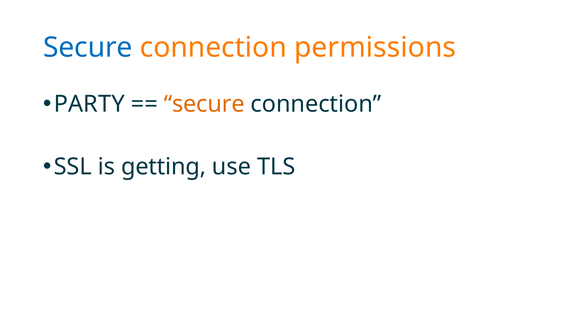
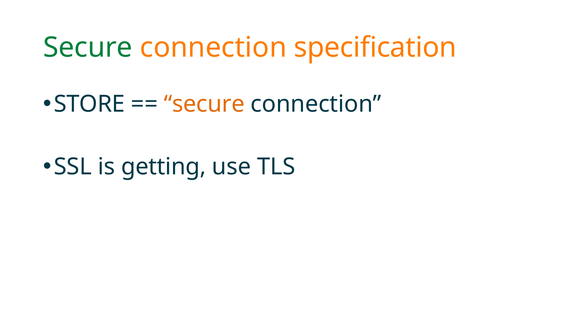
Secure at (88, 47) colour: blue -> green
permissions: permissions -> specification
PARTY: PARTY -> STORE
